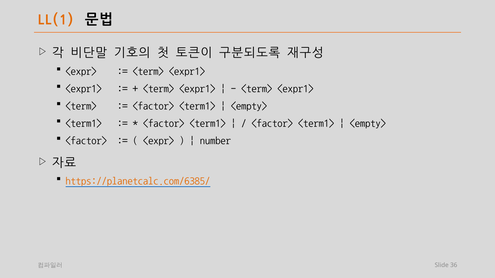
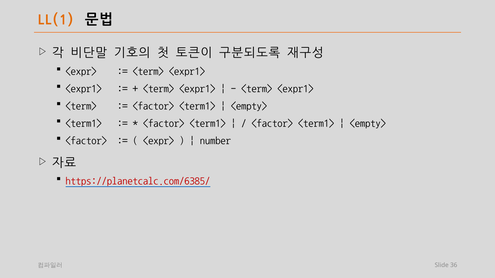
https://planetcalc.com/6385/ colour: orange -> red
